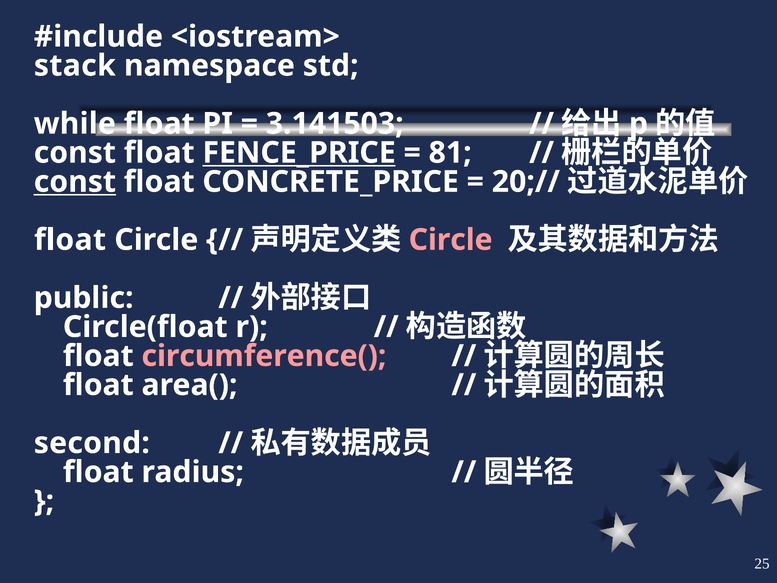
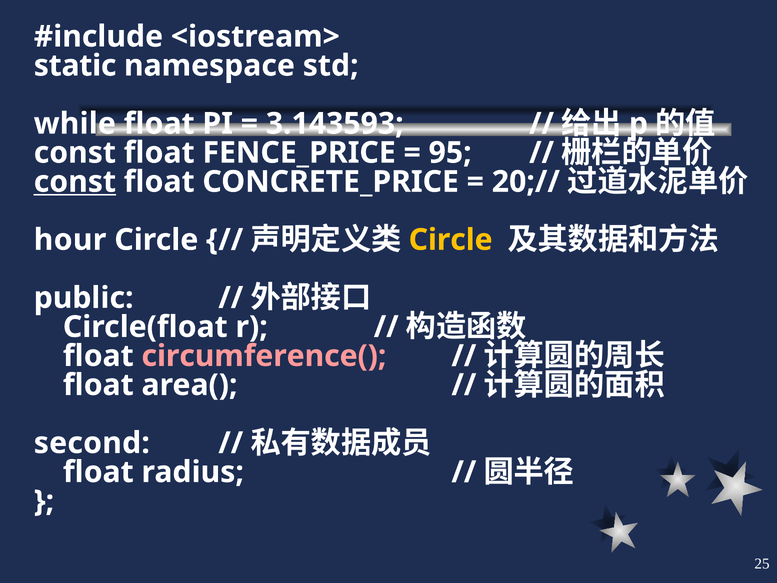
stack: stack -> static
3.141503: 3.141503 -> 3.143593
FENCE_PRICE underline: present -> none
81: 81 -> 95
float at (70, 240): float -> hour
Circle at (451, 240) colour: pink -> yellow
